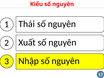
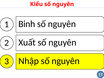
Thái: Thái -> Binh
